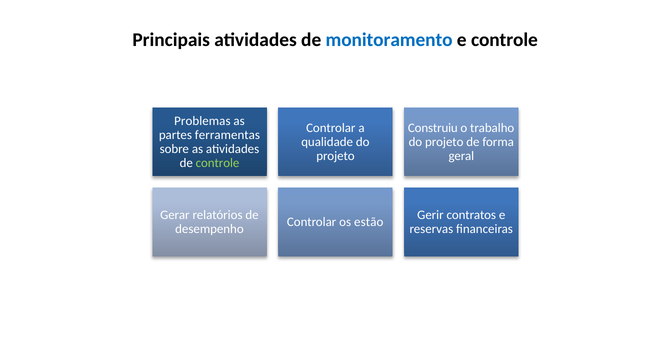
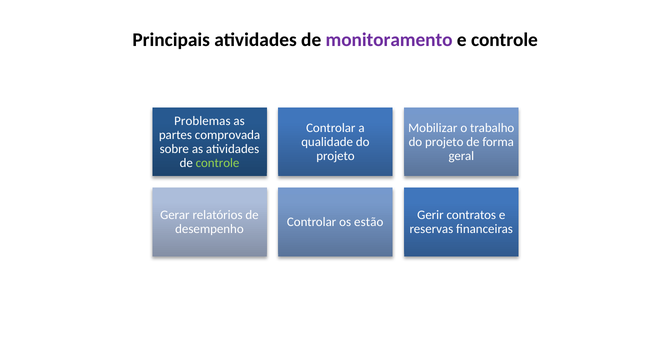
monitoramento colour: blue -> purple
Construiu: Construiu -> Mobilizar
ferramentas: ferramentas -> comprovada
